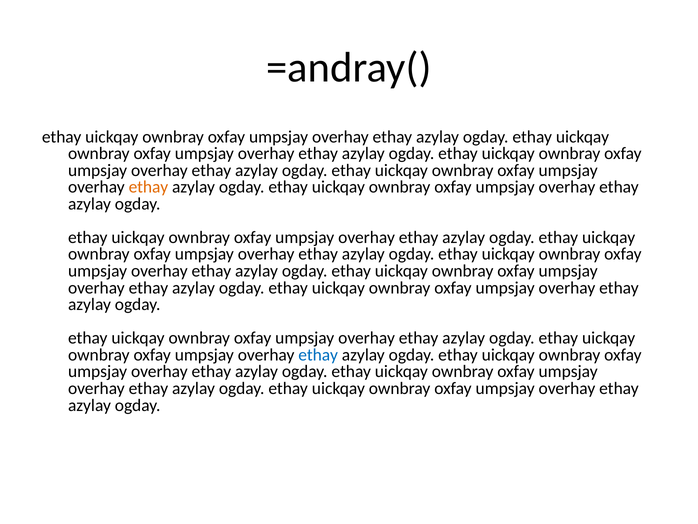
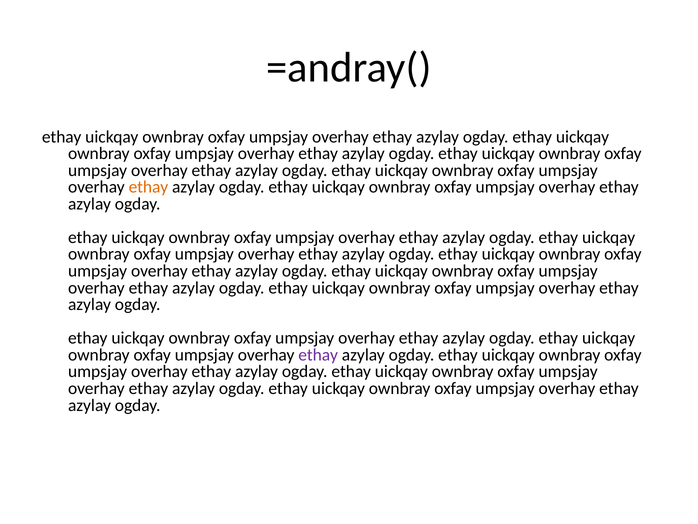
ethay at (318, 355) colour: blue -> purple
